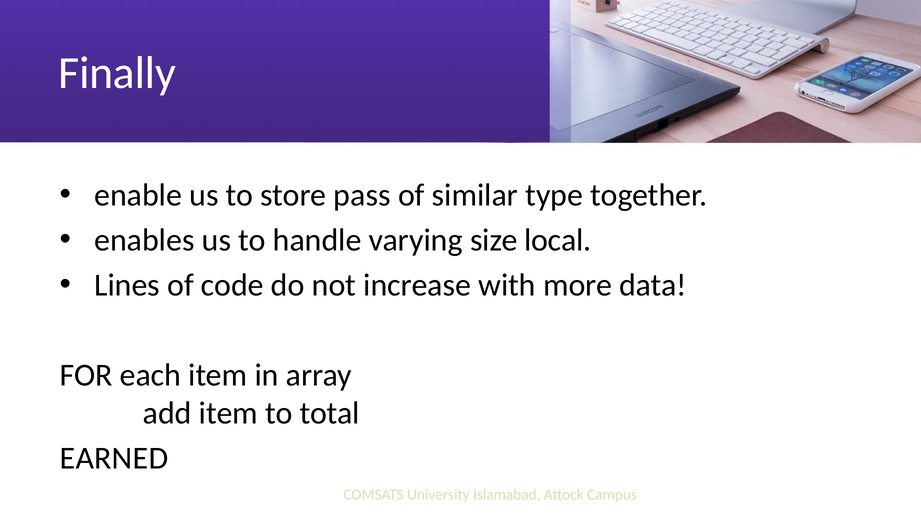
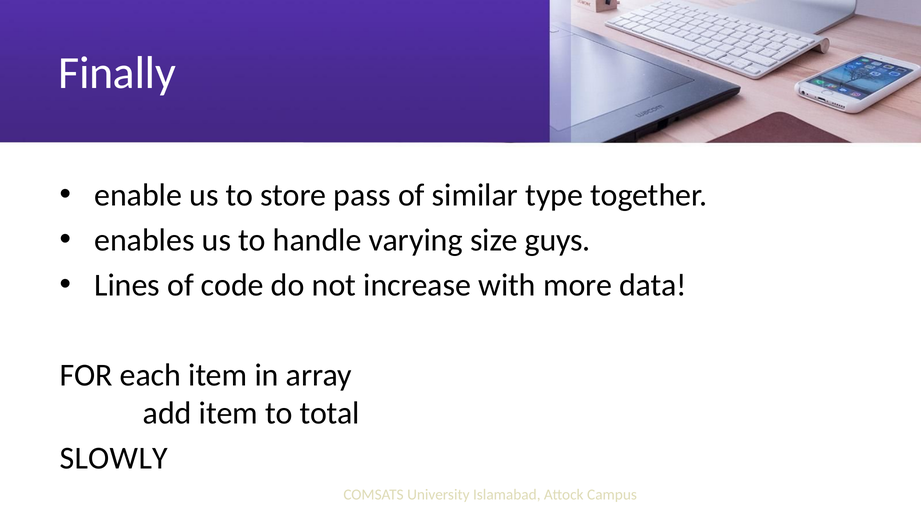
local: local -> guys
EARNED: EARNED -> SLOWLY
